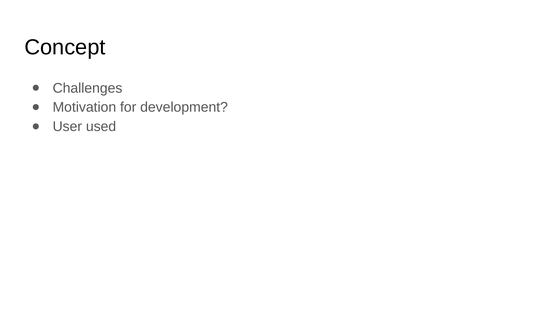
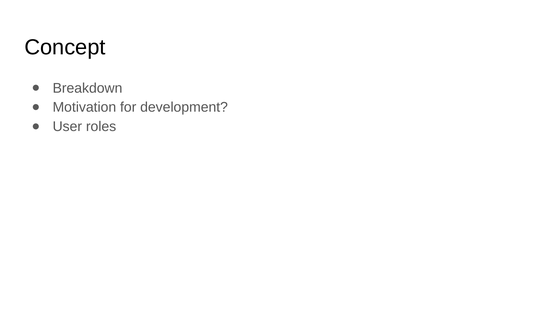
Challenges: Challenges -> Breakdown
used: used -> roles
